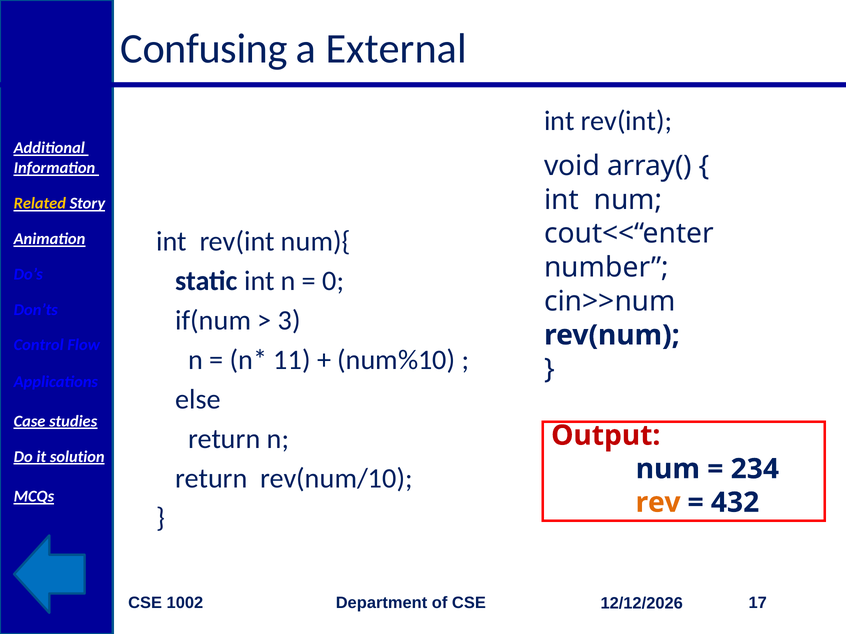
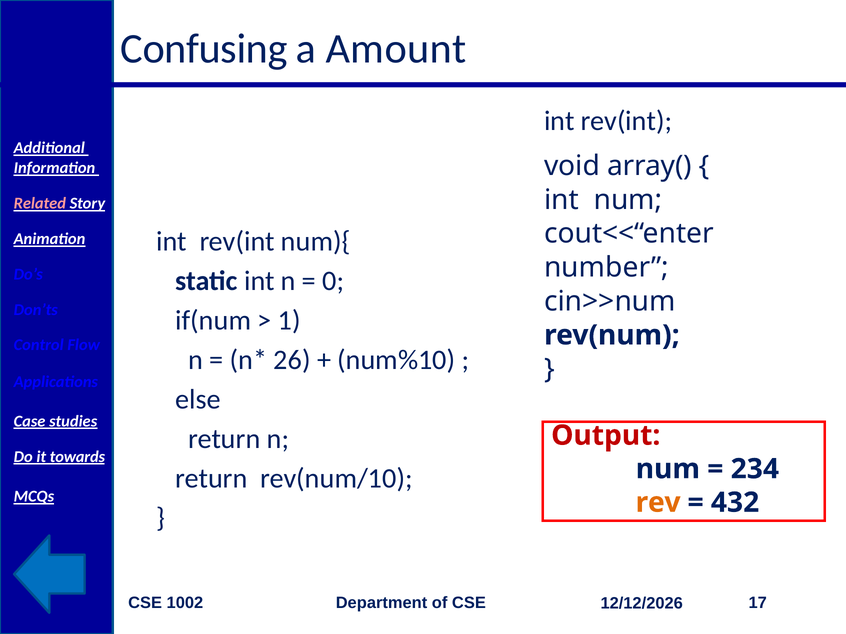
External: External -> Amount
Related colour: yellow -> pink
3: 3 -> 1
11: 11 -> 26
solution: solution -> towards
